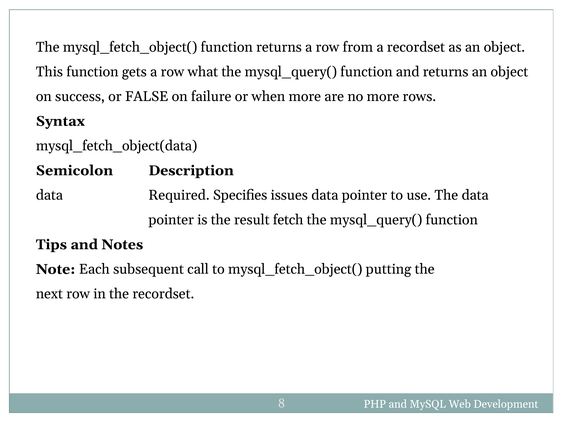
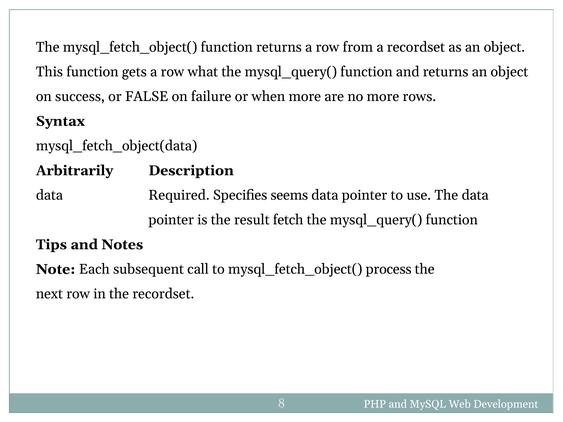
Semicolon: Semicolon -> Arbitrarily
issues: issues -> seems
putting: putting -> process
